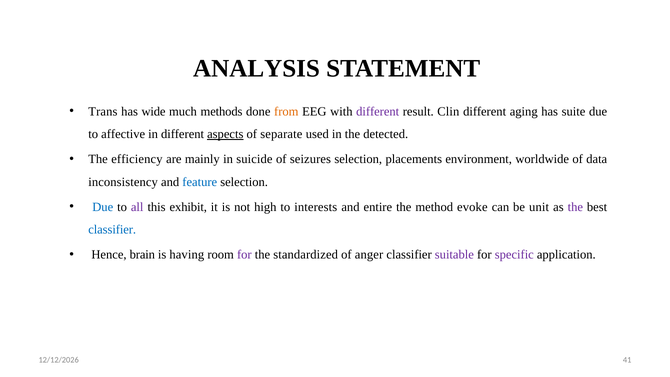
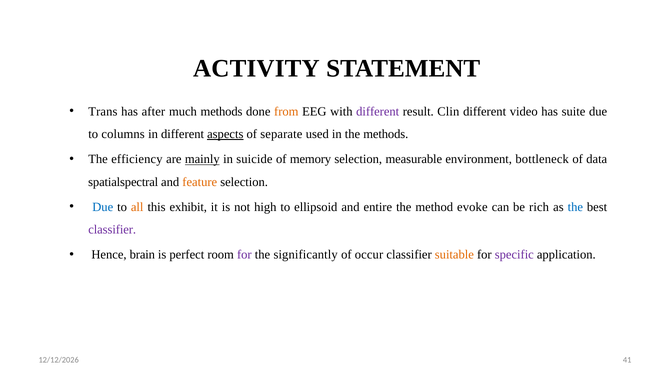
ANALYSIS: ANALYSIS -> ACTIVITY
wide: wide -> after
aging: aging -> video
affective: affective -> columns
the detected: detected -> methods
mainly underline: none -> present
seizures: seizures -> memory
placements: placements -> measurable
worldwide: worldwide -> bottleneck
inconsistency: inconsistency -> spatialspectral
feature colour: blue -> orange
all colour: purple -> orange
interests: interests -> ellipsoid
unit: unit -> rich
the at (575, 207) colour: purple -> blue
classifier at (112, 230) colour: blue -> purple
having: having -> perfect
standardized: standardized -> significantly
anger: anger -> occur
suitable colour: purple -> orange
